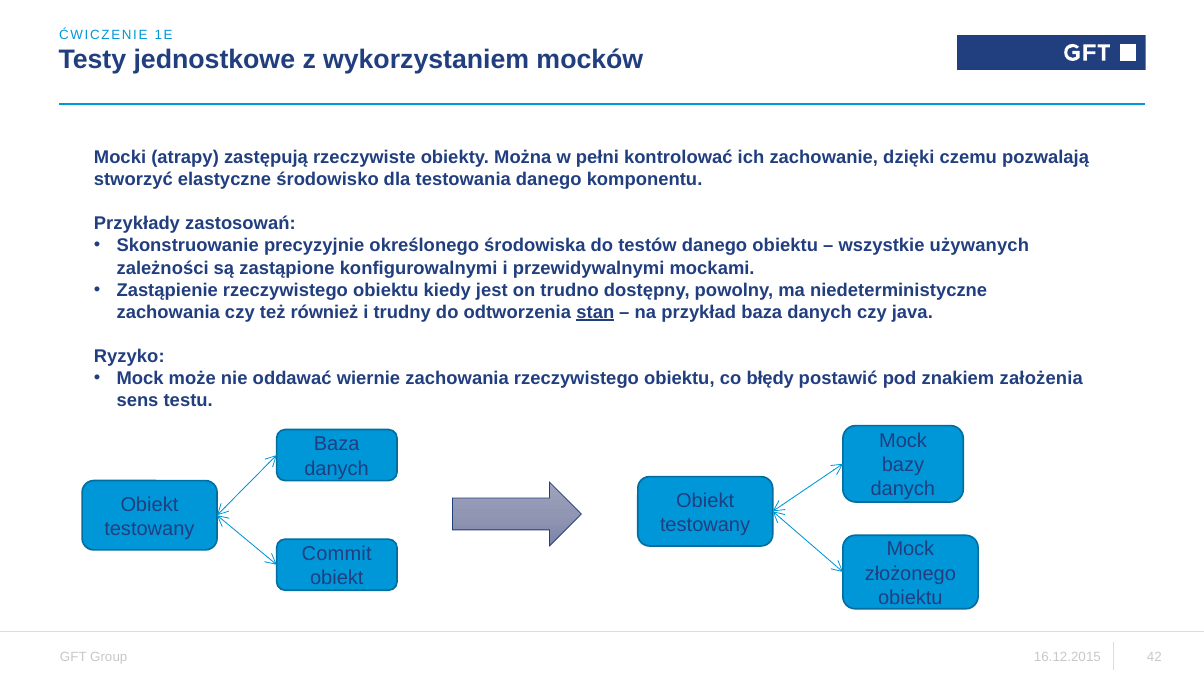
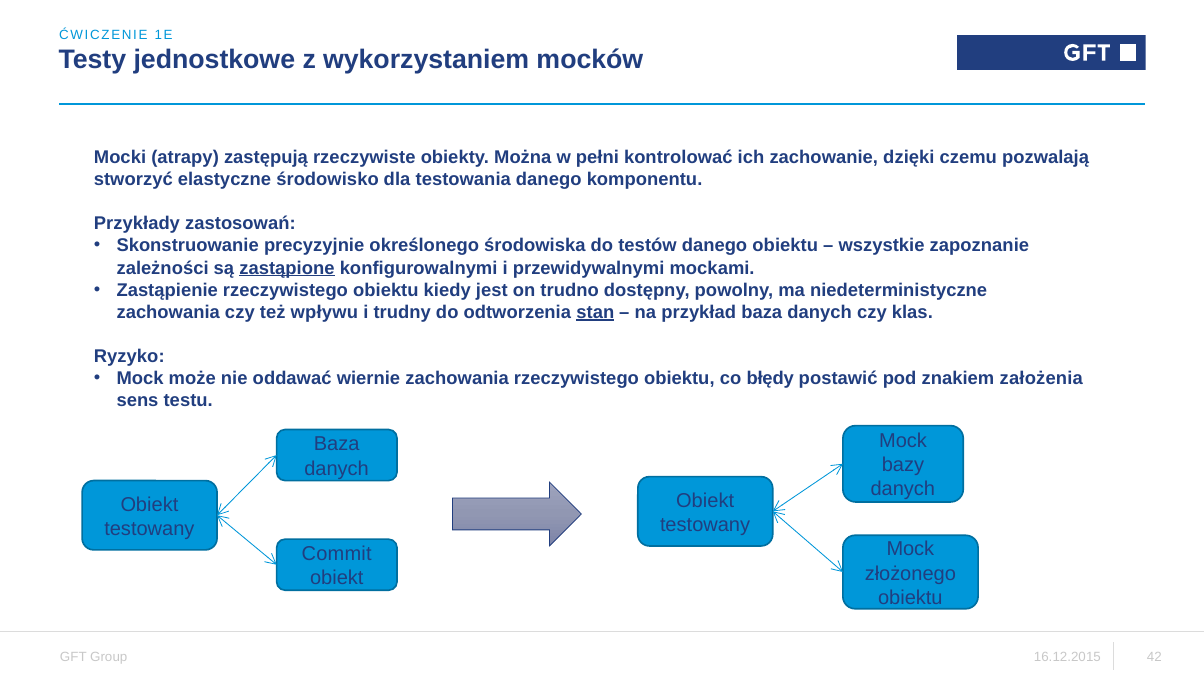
używanych: używanych -> zapoznanie
zastąpione underline: none -> present
również: również -> wpływu
java: java -> klas
